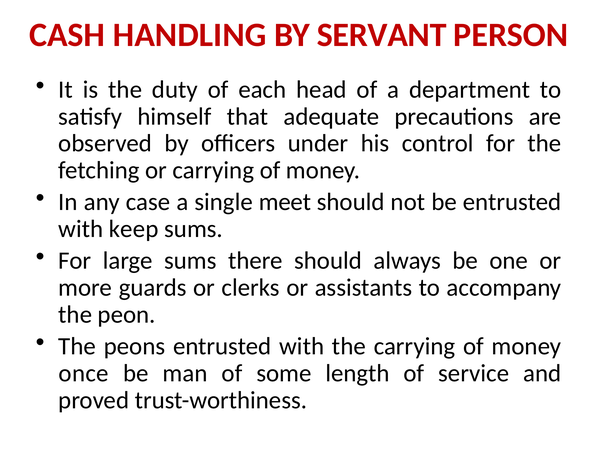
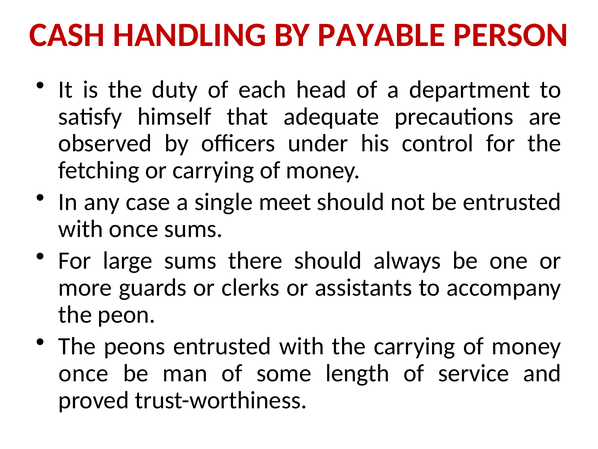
SERVANT: SERVANT -> PAYABLE
with keep: keep -> once
